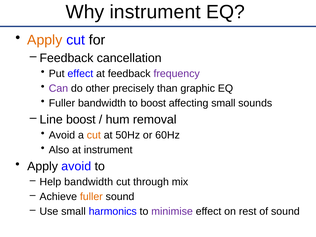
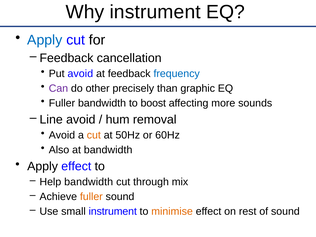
Apply at (45, 40) colour: orange -> blue
Put effect: effect -> avoid
frequency colour: purple -> blue
affecting small: small -> more
Line boost: boost -> avoid
at instrument: instrument -> bandwidth
Apply avoid: avoid -> effect
small harmonics: harmonics -> instrument
minimise colour: purple -> orange
